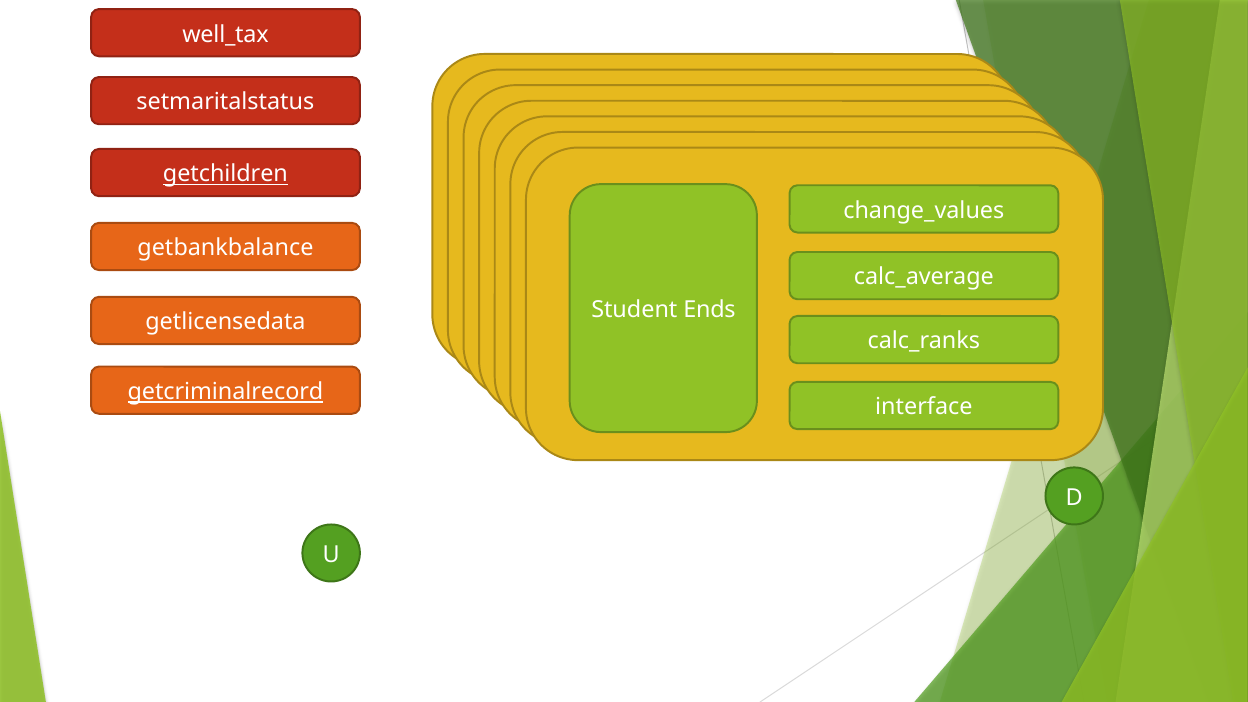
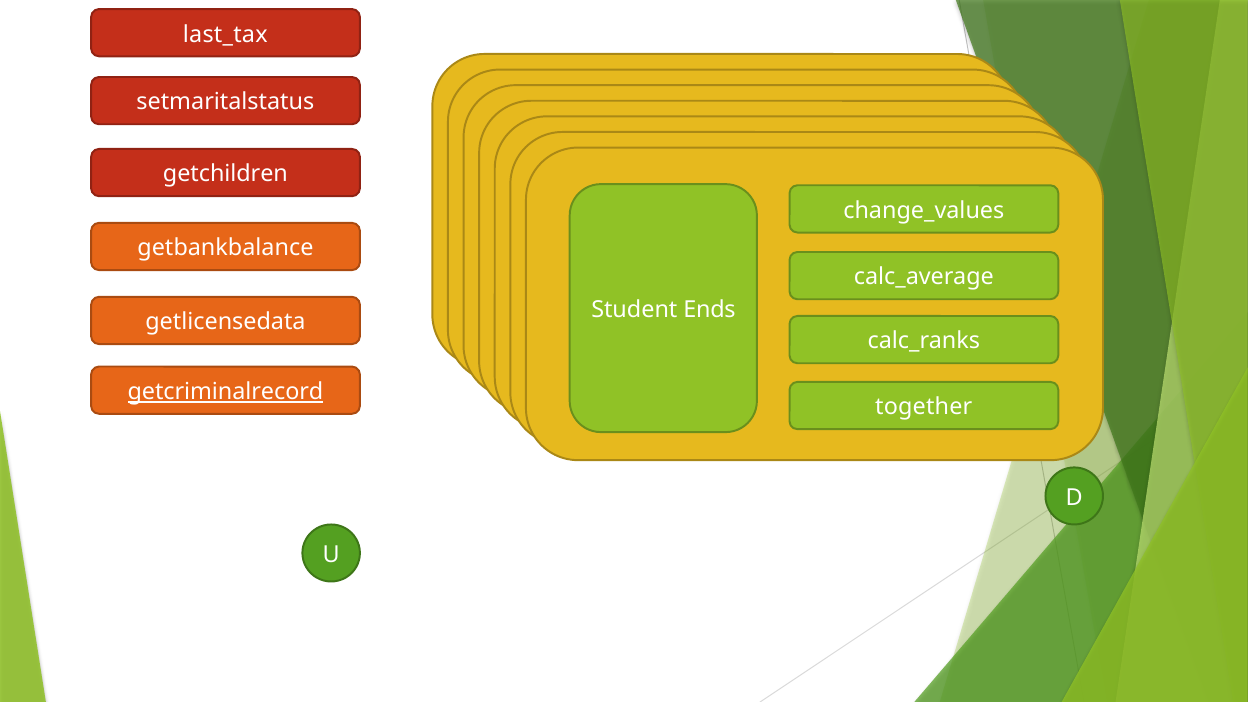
well_tax: well_tax -> last_tax
getchildren underline: present -> none
interface: interface -> together
